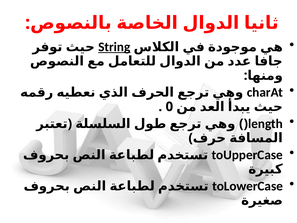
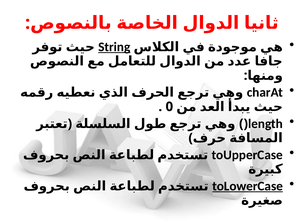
toLowerCase underline: none -> present
